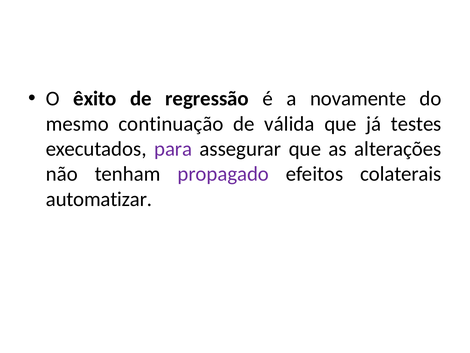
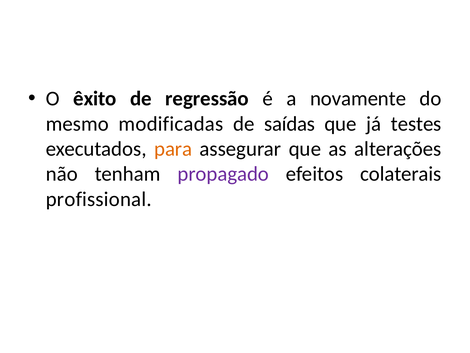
continuação: continuação -> modificadas
válida: válida -> saídas
para colour: purple -> orange
automatizar: automatizar -> profissional
